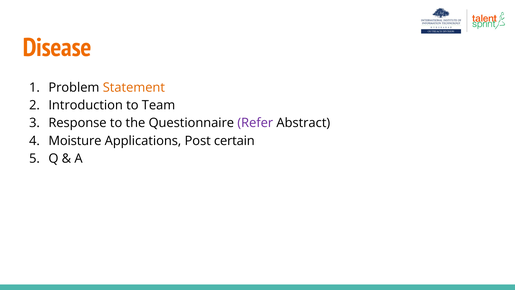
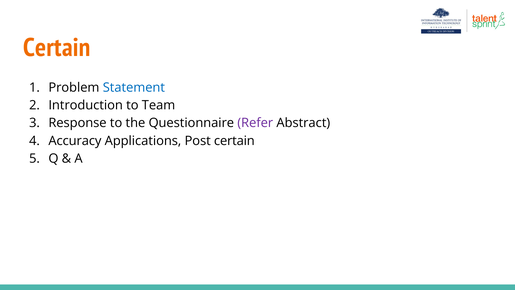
Disease at (57, 47): Disease -> Certain
Statement colour: orange -> blue
Moisture: Moisture -> Accuracy
